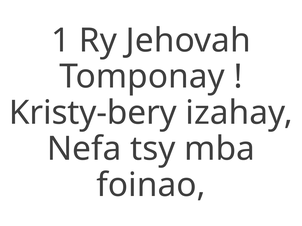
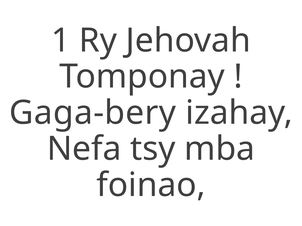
Kristy-bery: Kristy-bery -> Gaga-bery
